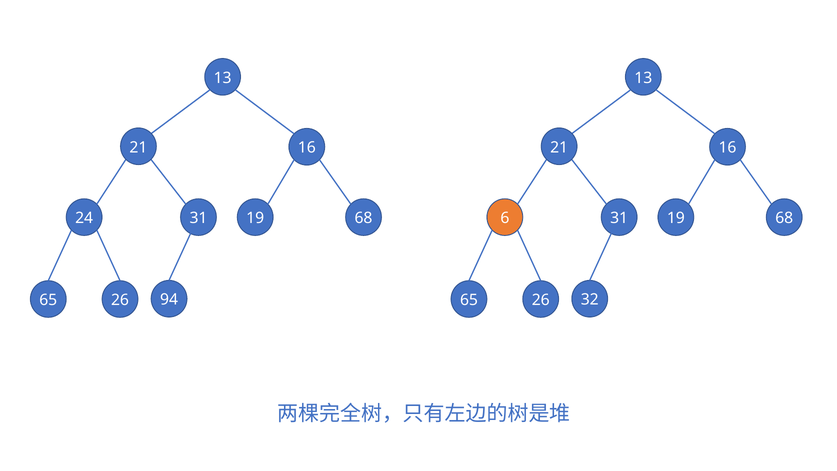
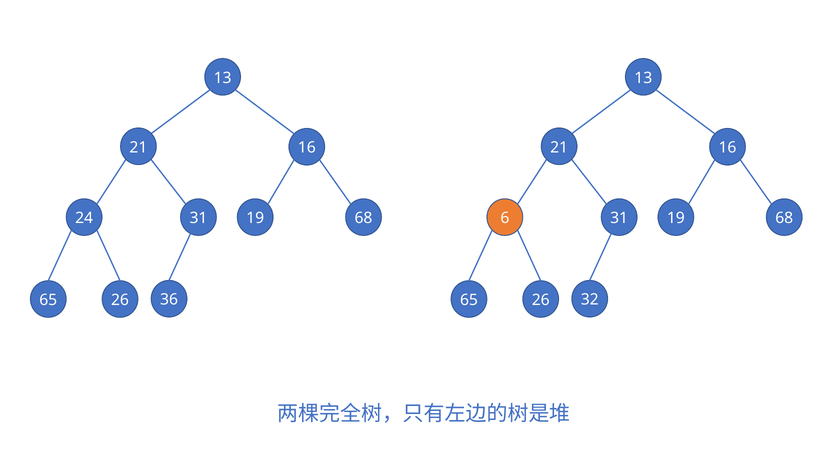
94: 94 -> 36
